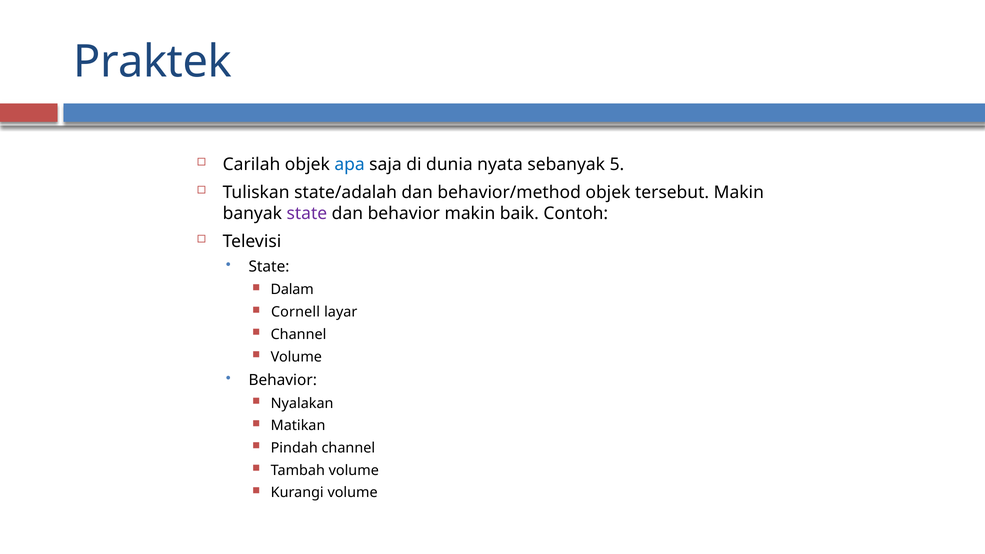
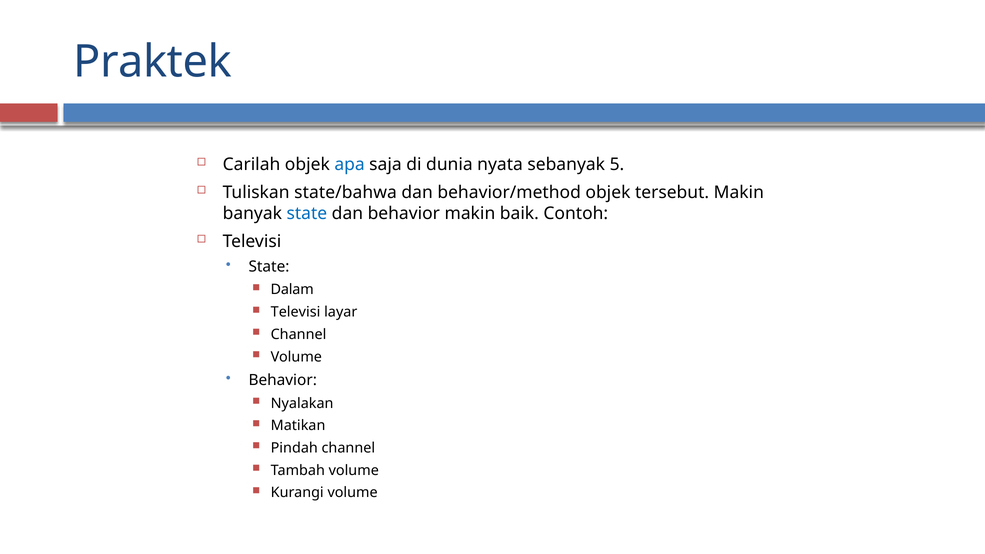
state/adalah: state/adalah -> state/bahwa
state at (307, 214) colour: purple -> blue
Cornell at (295, 312): Cornell -> Televisi
